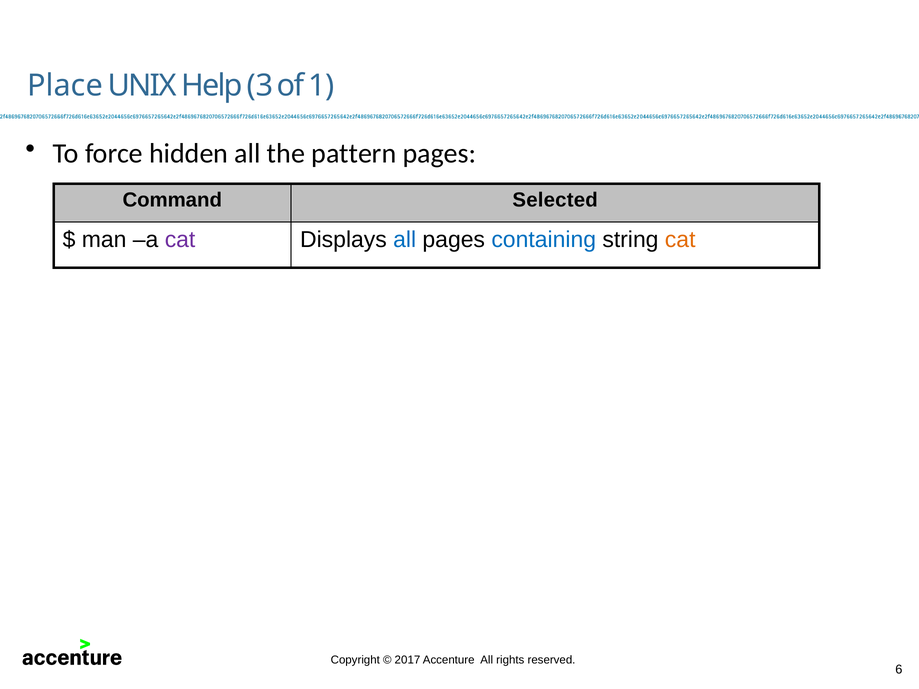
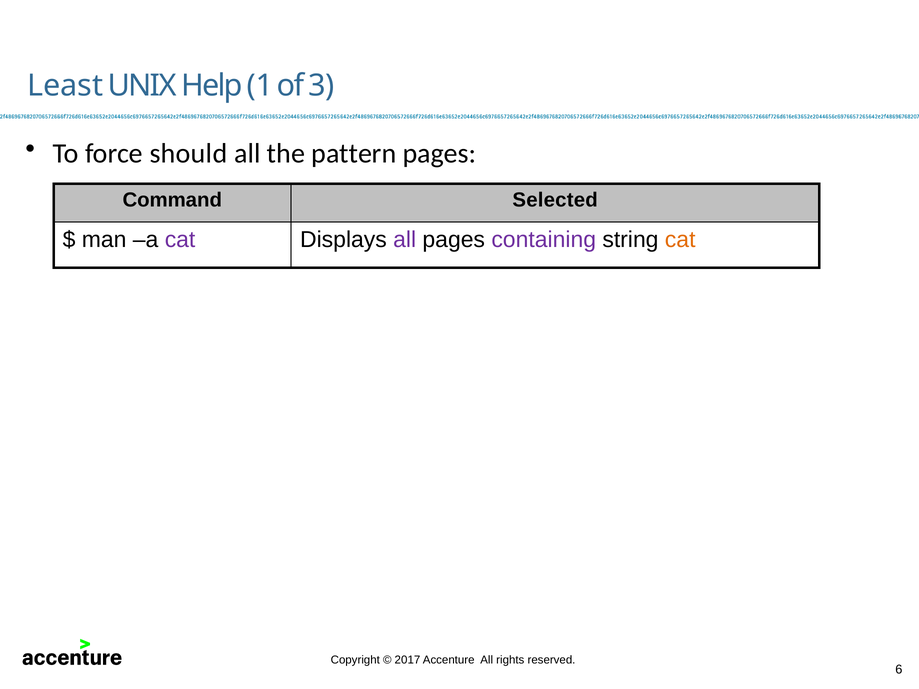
Place: Place -> Least
3: 3 -> 1
1: 1 -> 3
hidden: hidden -> should
all at (405, 240) colour: blue -> purple
containing colour: blue -> purple
